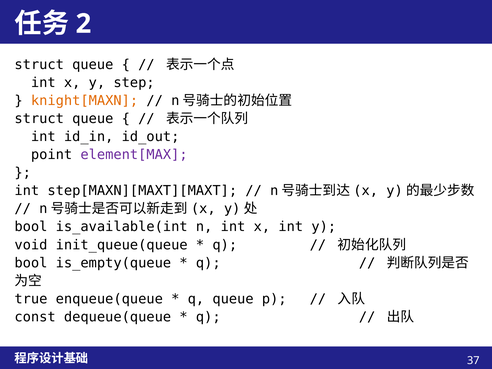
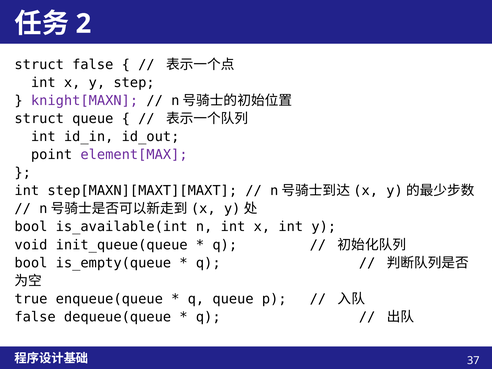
queue at (93, 65): queue -> false
knight[MAXN colour: orange -> purple
const at (35, 317): const -> false
